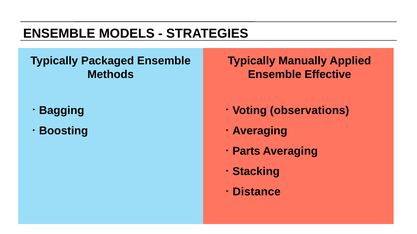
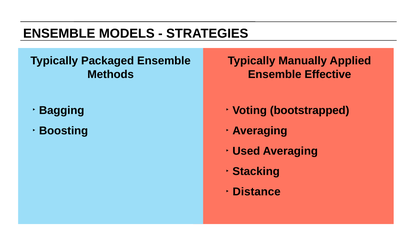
observations: observations -> bootstrapped
Parts: Parts -> Used
